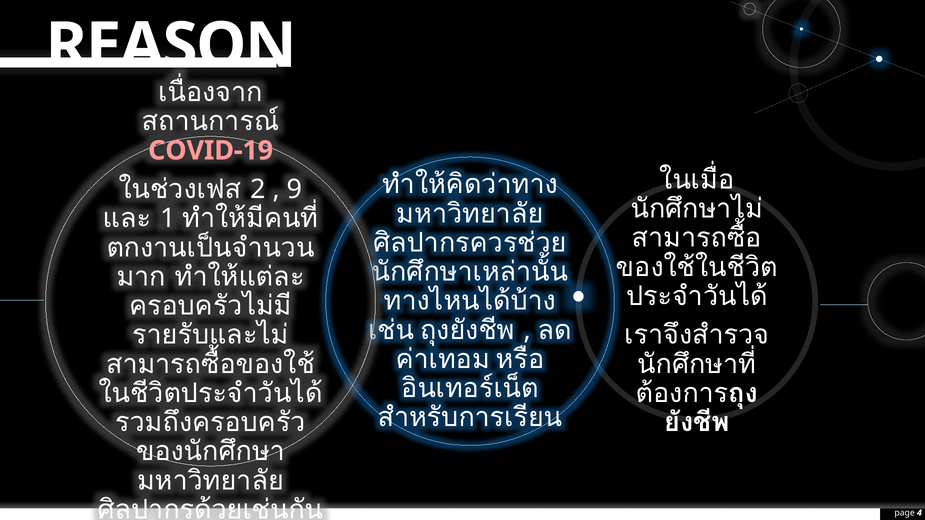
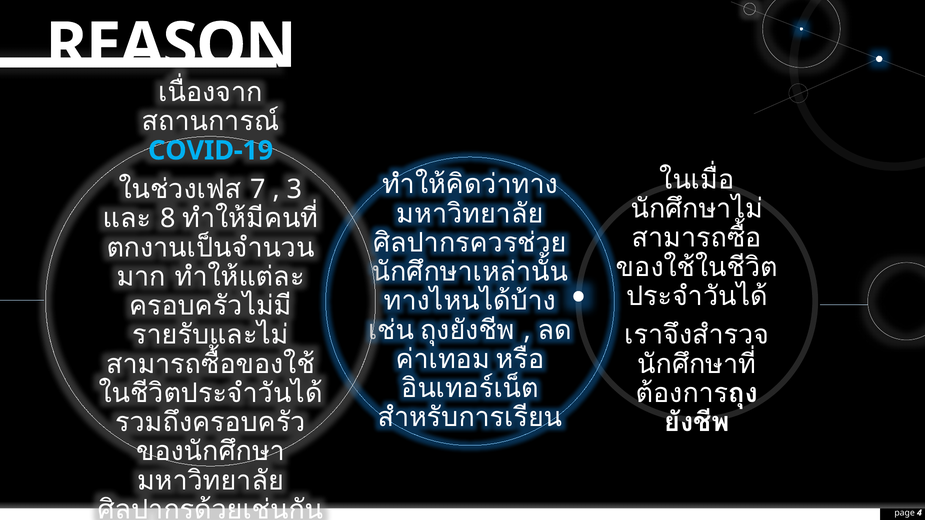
COVID-19 colour: pink -> light blue
2: 2 -> 7
9: 9 -> 3
1: 1 -> 8
